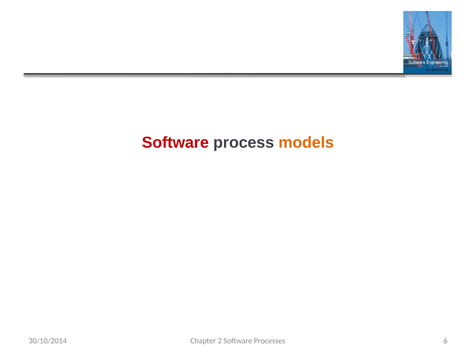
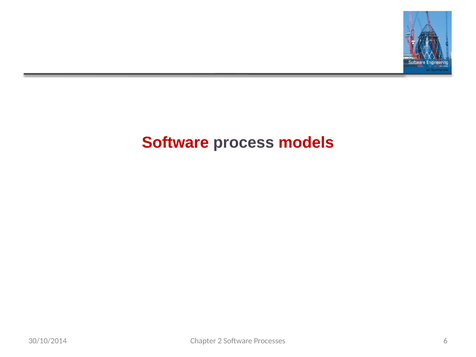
models colour: orange -> red
